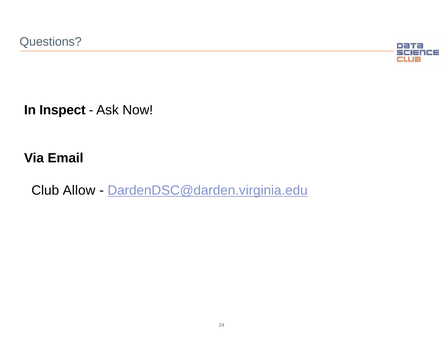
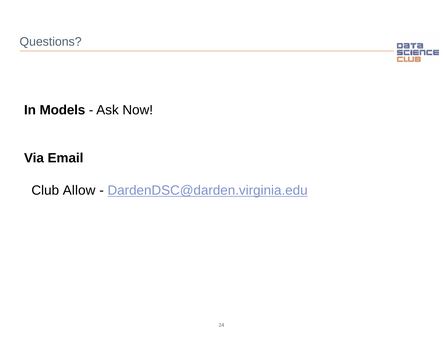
Inspect: Inspect -> Models
